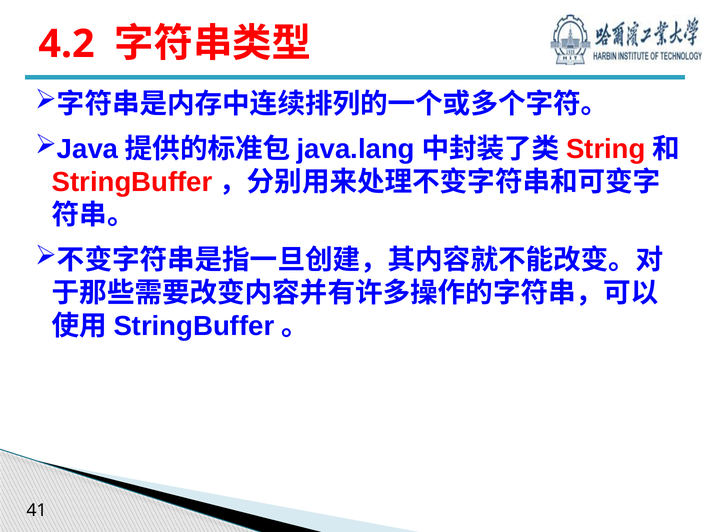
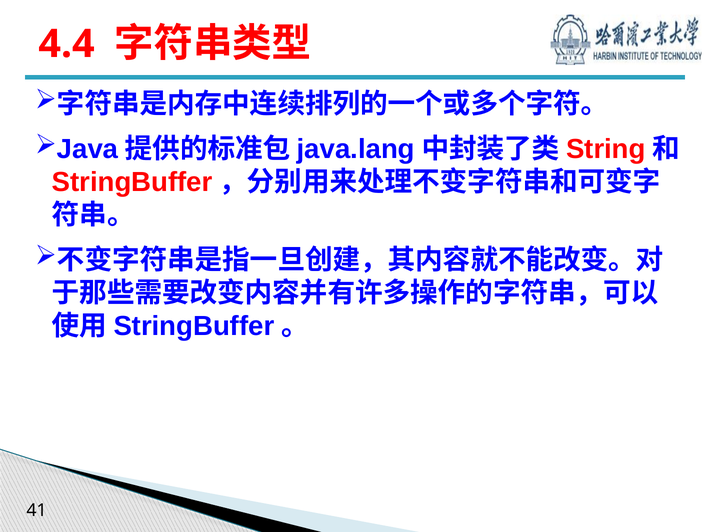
4.2: 4.2 -> 4.4
